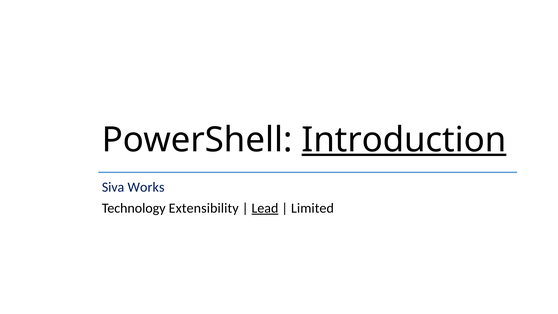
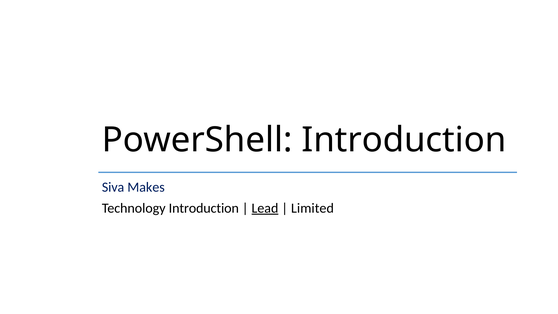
Introduction at (404, 140) underline: present -> none
Works: Works -> Makes
Technology Extensibility: Extensibility -> Introduction
